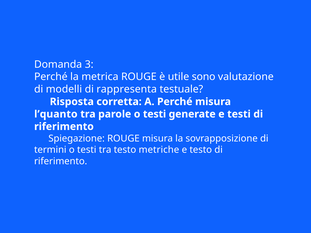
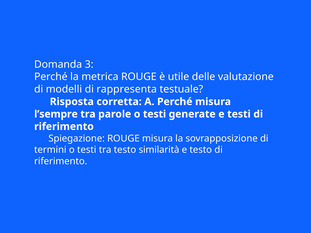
sono: sono -> delle
l’quanto: l’quanto -> l’sempre
metriche: metriche -> similarità
